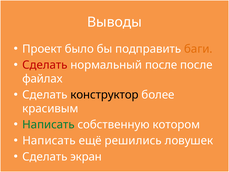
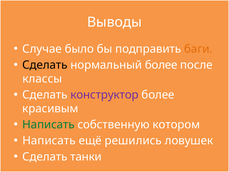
Проект: Проект -> Случае
Сделать at (45, 65) colour: red -> black
нормальный после: после -> более
файлах: файлах -> классы
конструктор colour: black -> purple
экран: экран -> танки
